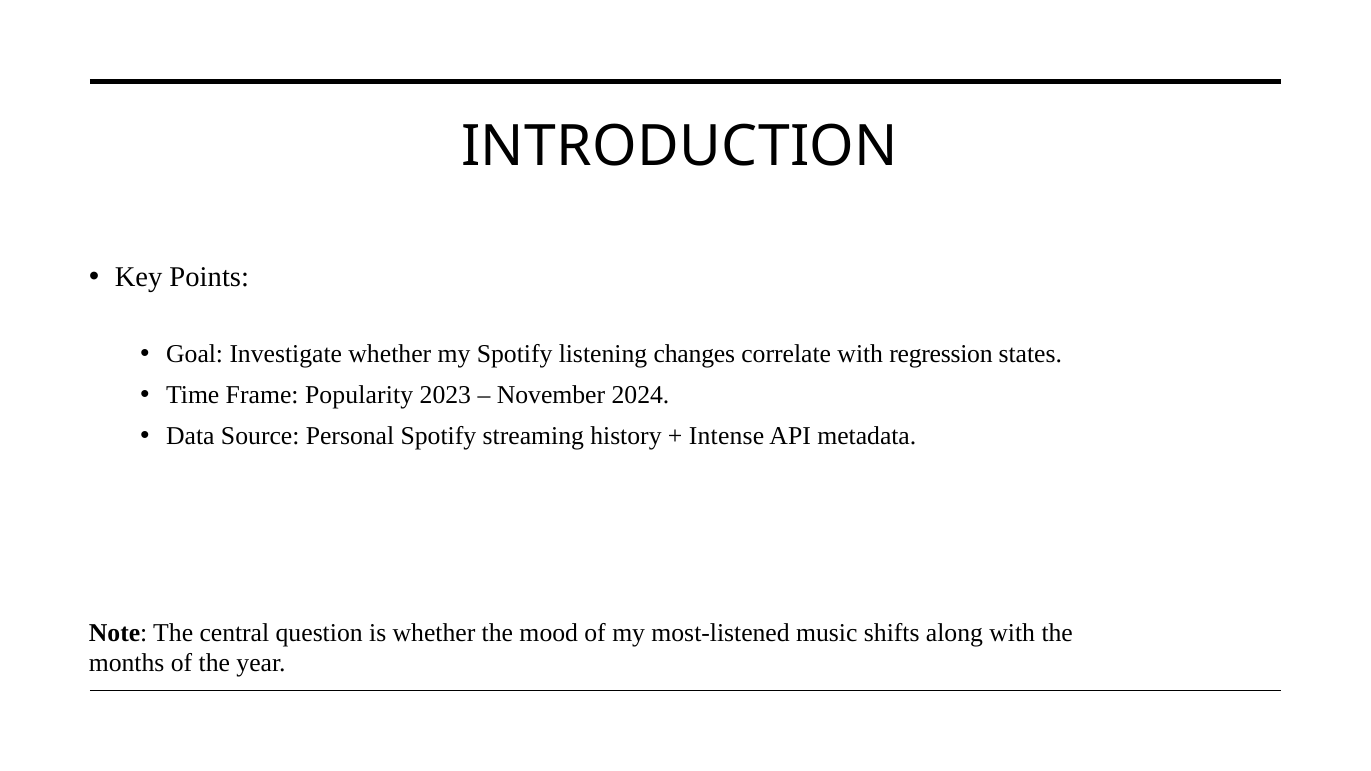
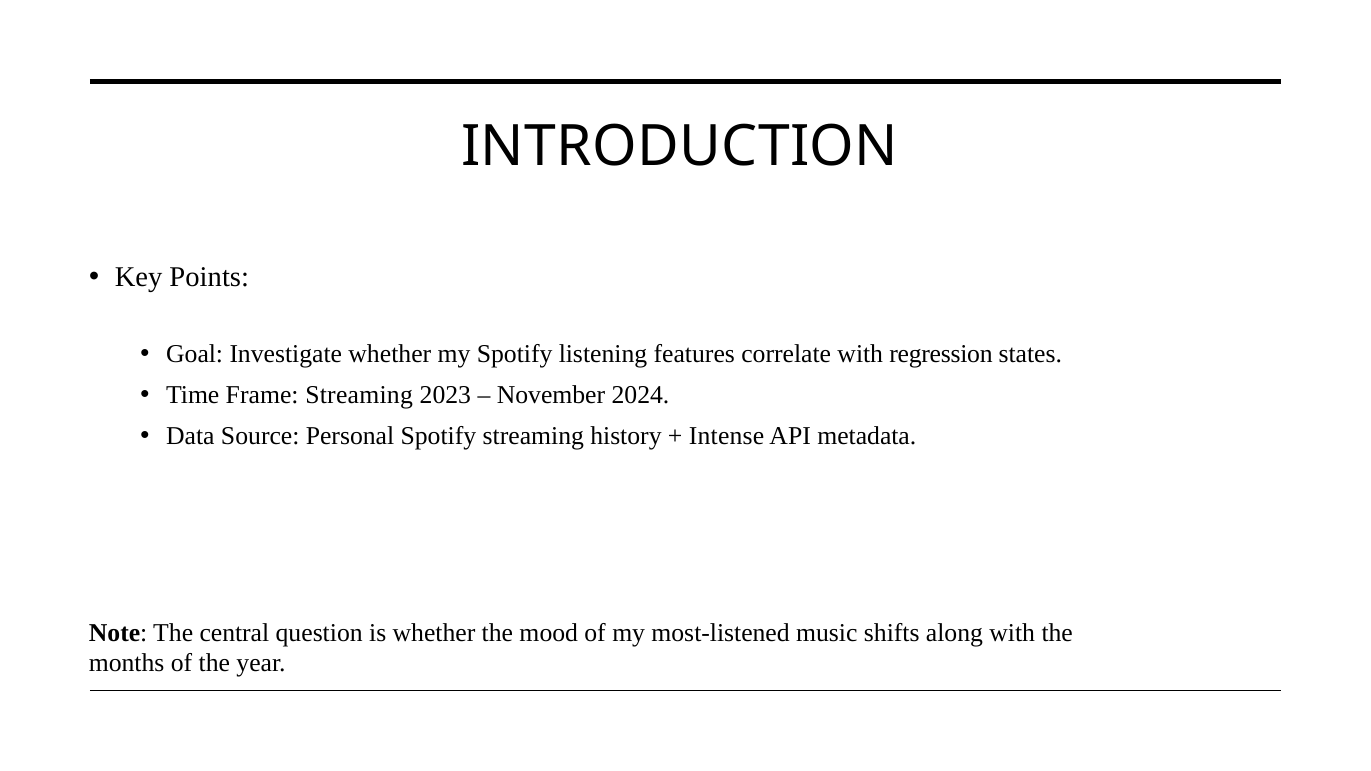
changes: changes -> features
Frame Popularity: Popularity -> Streaming
